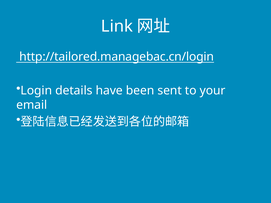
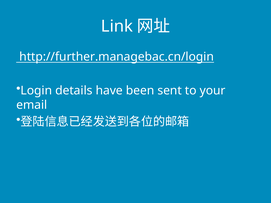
http://tailored.managebac.cn/login: http://tailored.managebac.cn/login -> http://further.managebac.cn/login
